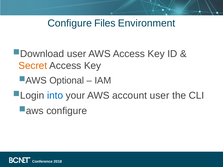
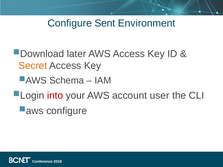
Files: Files -> Sent
user at (77, 54): user -> later
Optional: Optional -> Schema
into colour: blue -> red
